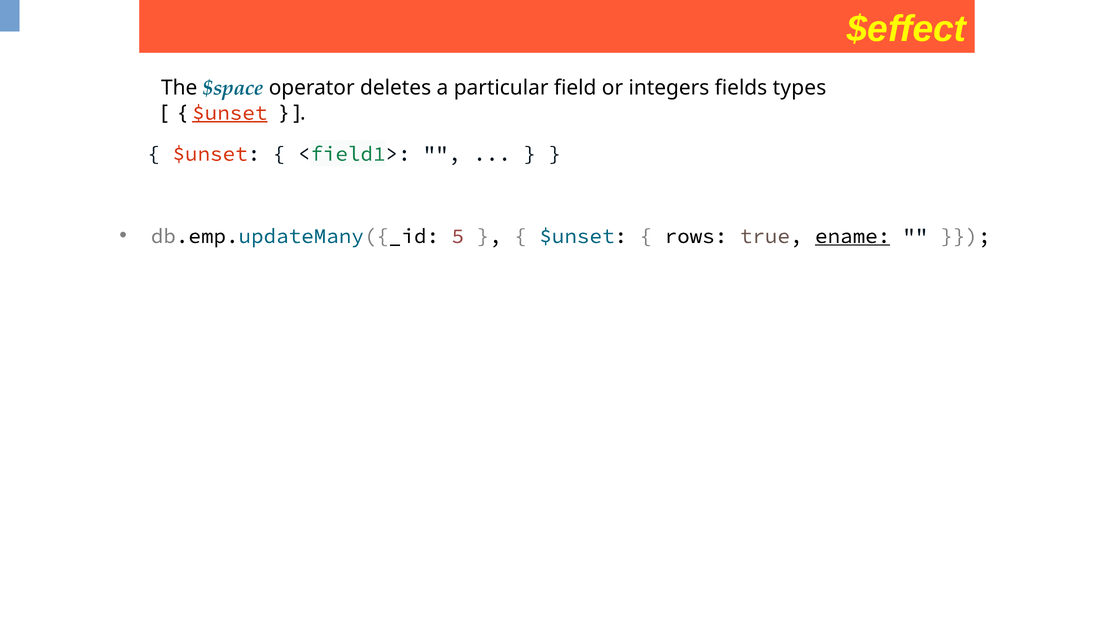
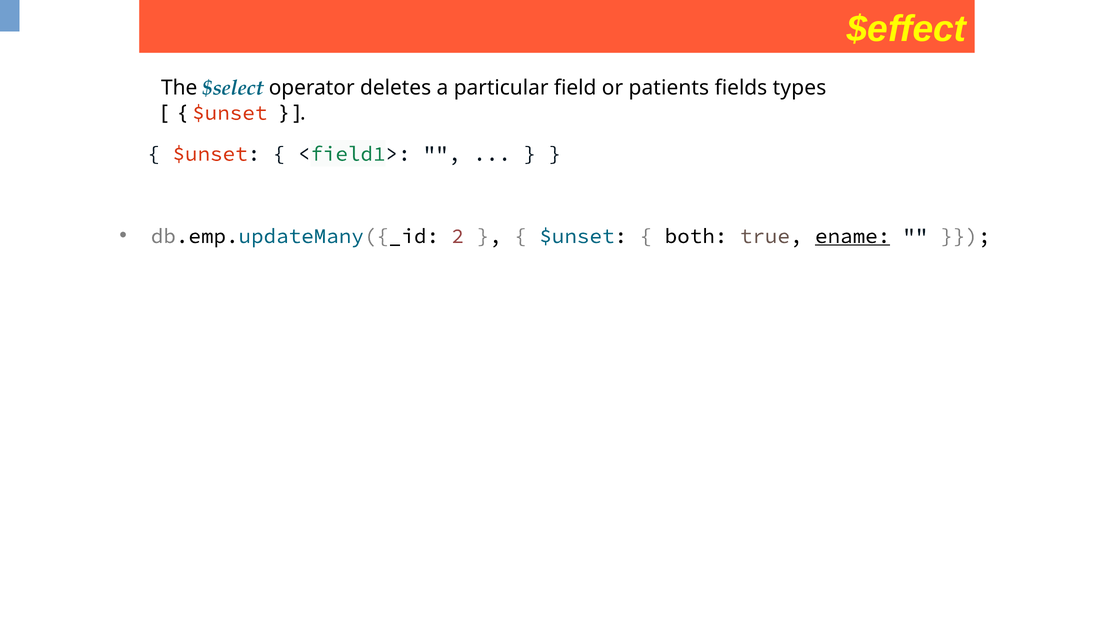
$space: $space -> $select
integers: integers -> patients
$unset at (230, 113) underline: present -> none
5: 5 -> 2
rows: rows -> both
